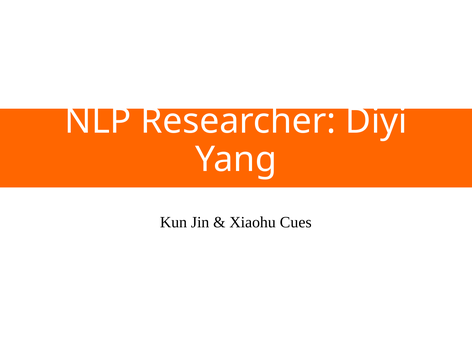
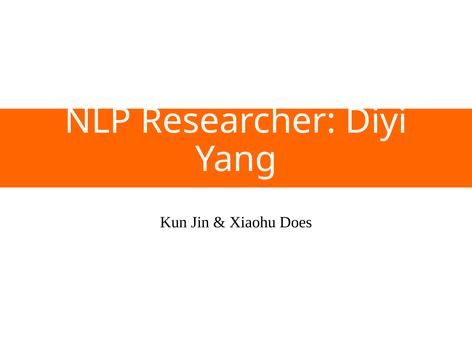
Cues: Cues -> Does
